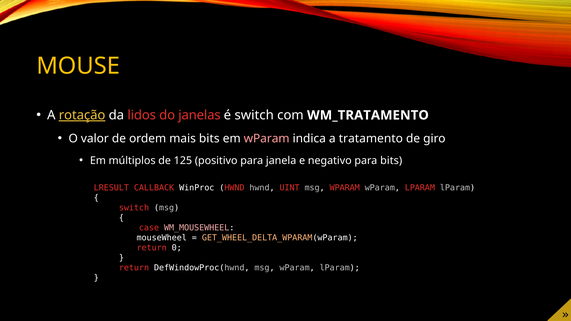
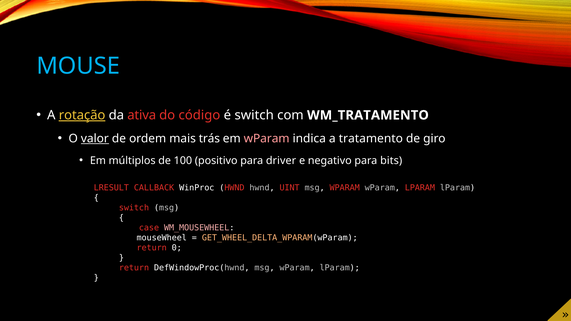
MOUSE colour: yellow -> light blue
lidos: lidos -> ativa
janelas: janelas -> código
valor underline: none -> present
mais bits: bits -> trás
125: 125 -> 100
janela: janela -> driver
